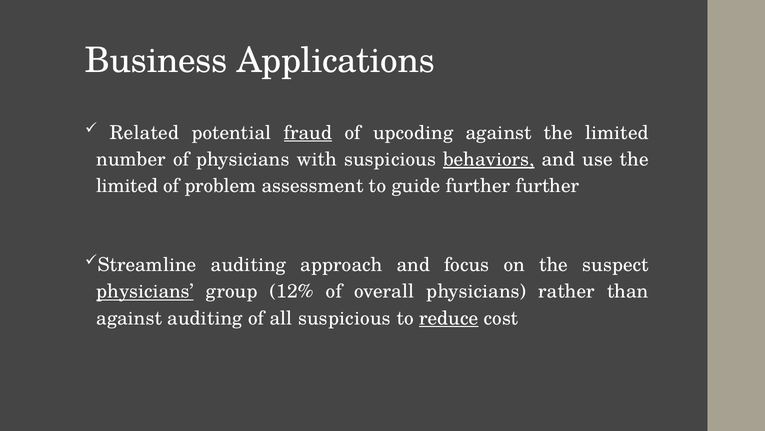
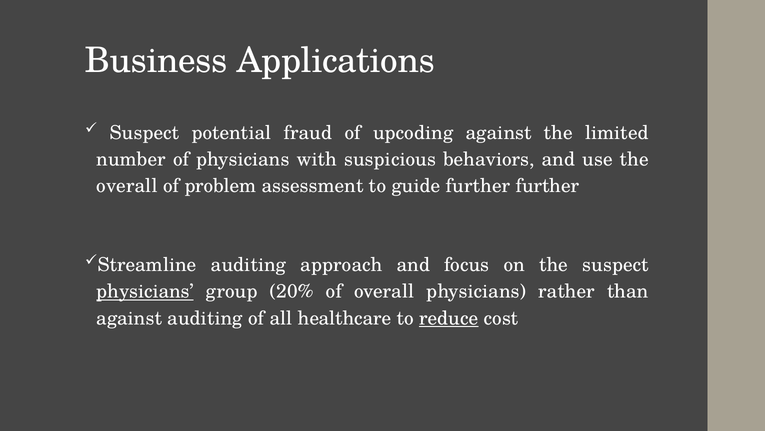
Related at (144, 133): Related -> Suspect
fraud underline: present -> none
behaviors underline: present -> none
limited at (127, 186): limited -> overall
12%: 12% -> 20%
all suspicious: suspicious -> healthcare
